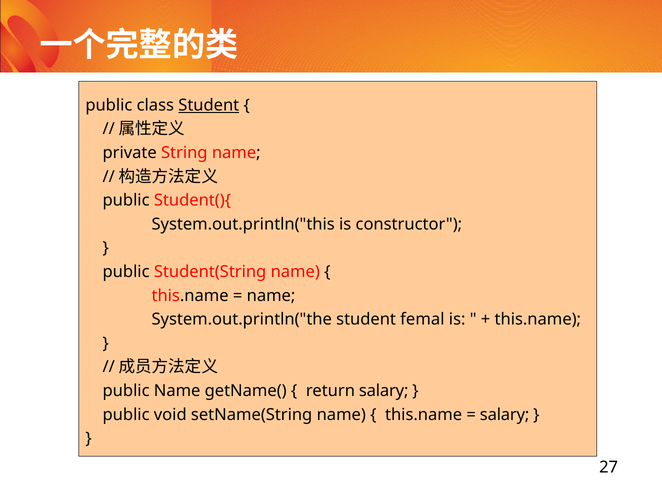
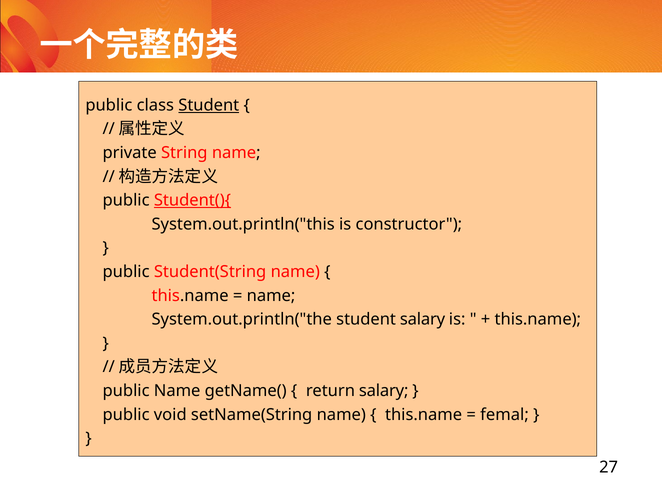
Student(){ underline: none -> present
student femal: femal -> salary
salary at (505, 415): salary -> femal
